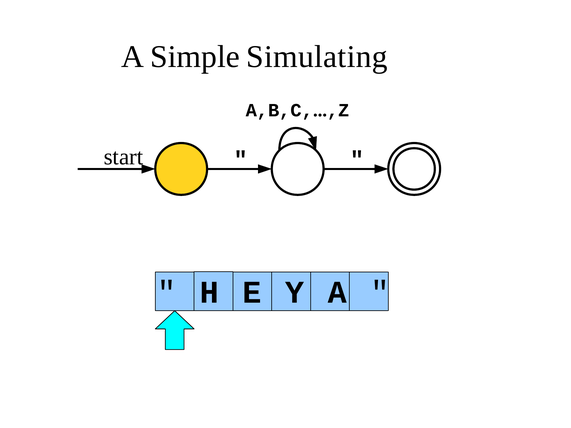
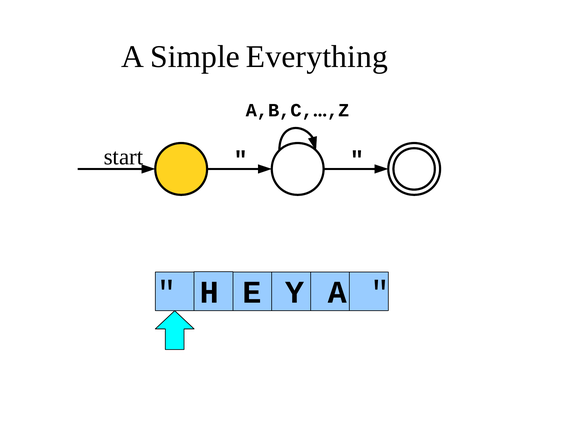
Simulating: Simulating -> Everything
